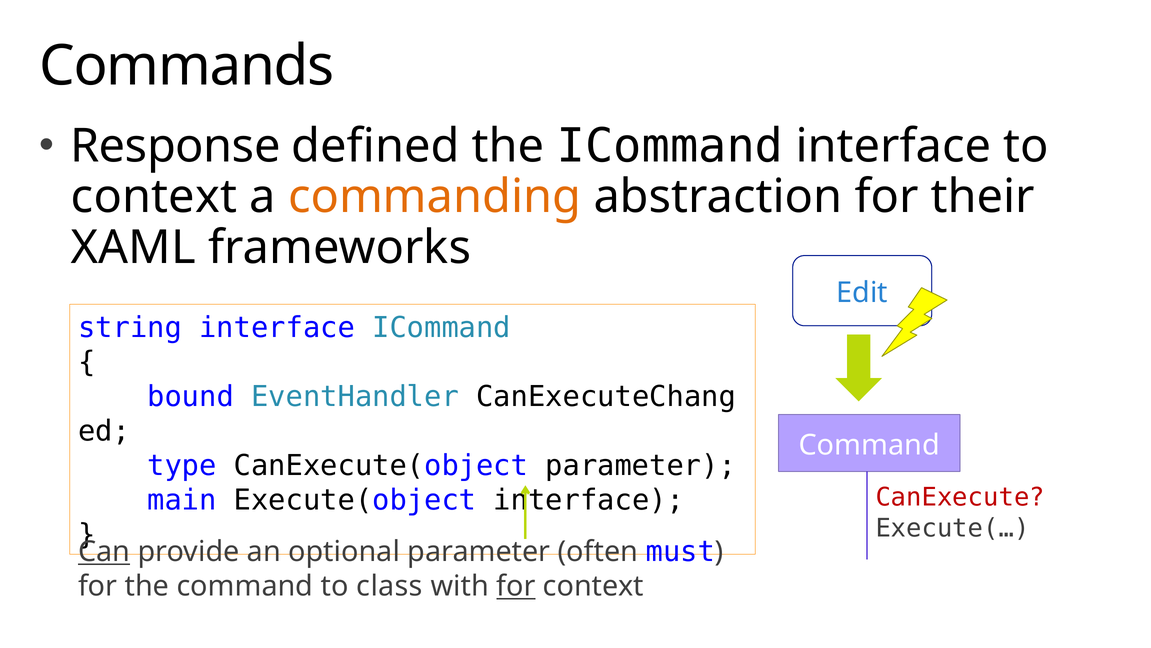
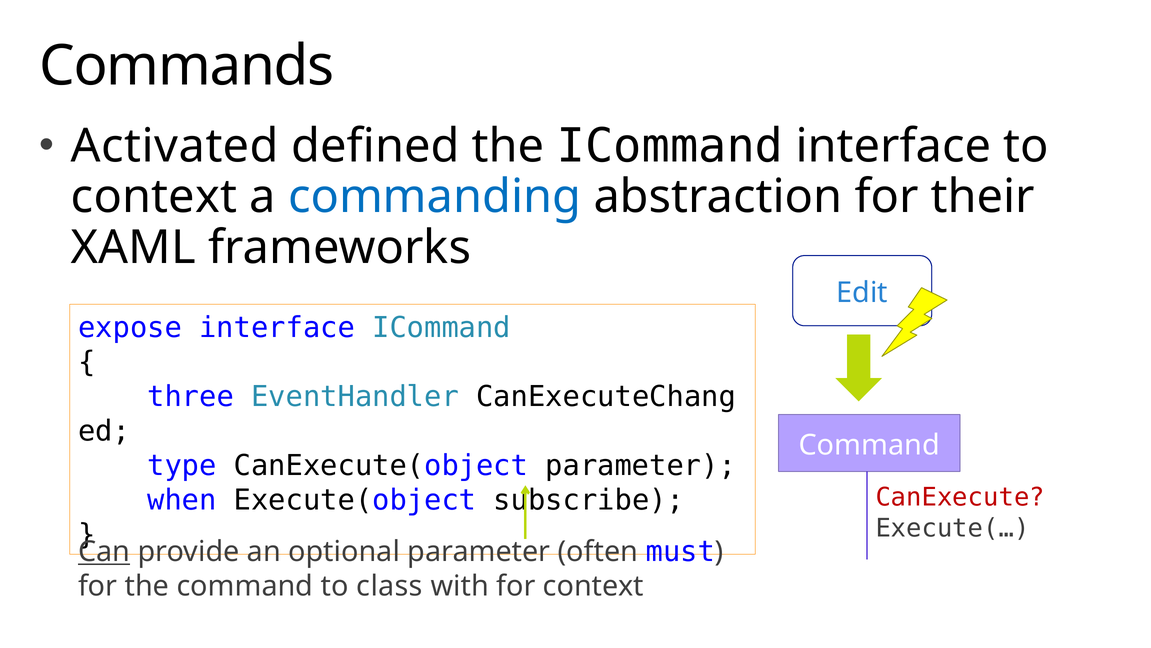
Response: Response -> Activated
commanding colour: orange -> blue
string: string -> expose
bound: bound -> three
main: main -> when
Execute(object interface: interface -> subscribe
for at (516, 586) underline: present -> none
